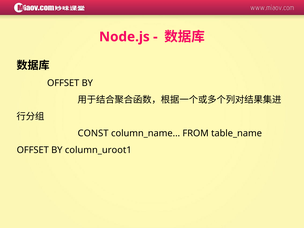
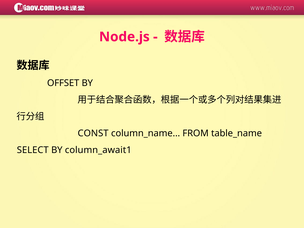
OFFSET at (33, 150): OFFSET -> SELECT
column_uroot1: column_uroot1 -> column_await1
